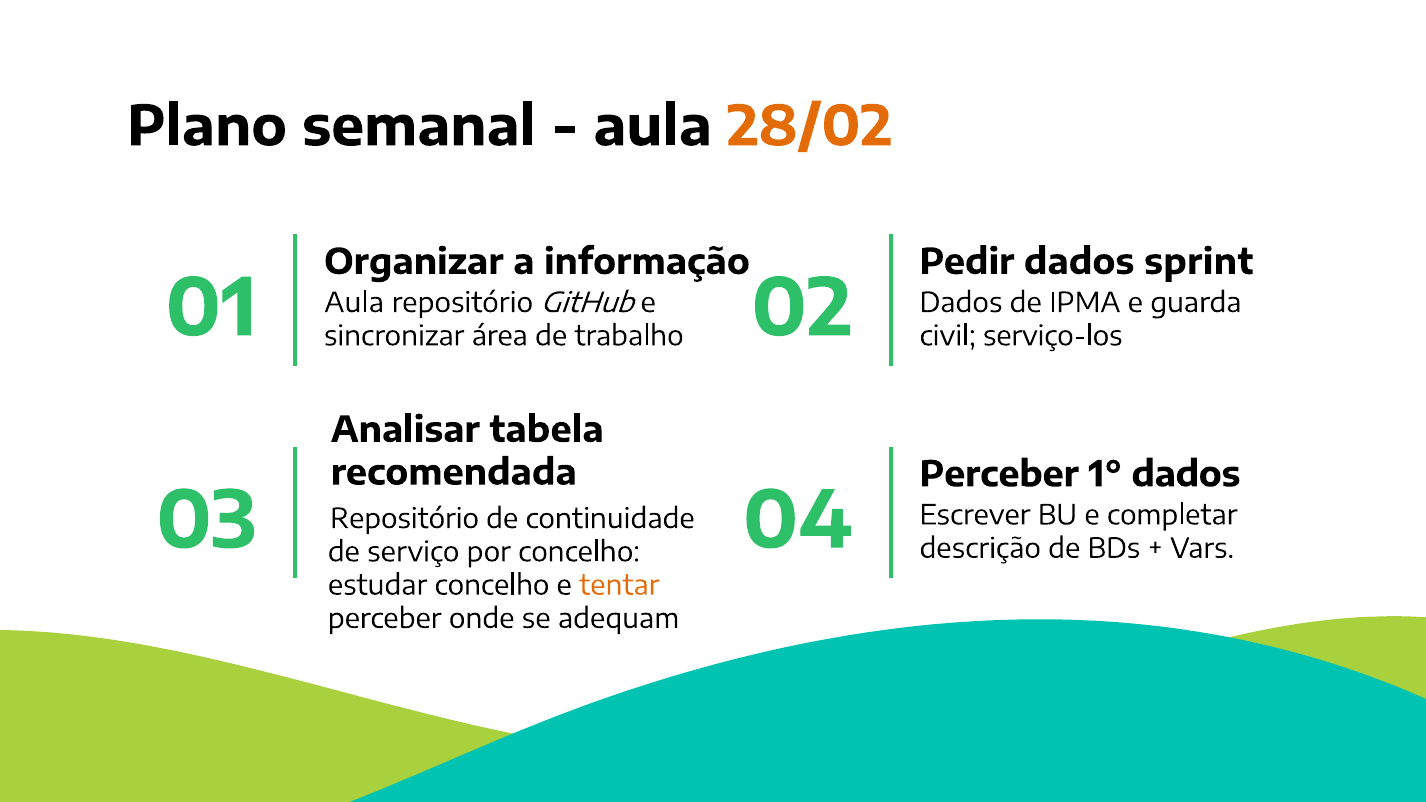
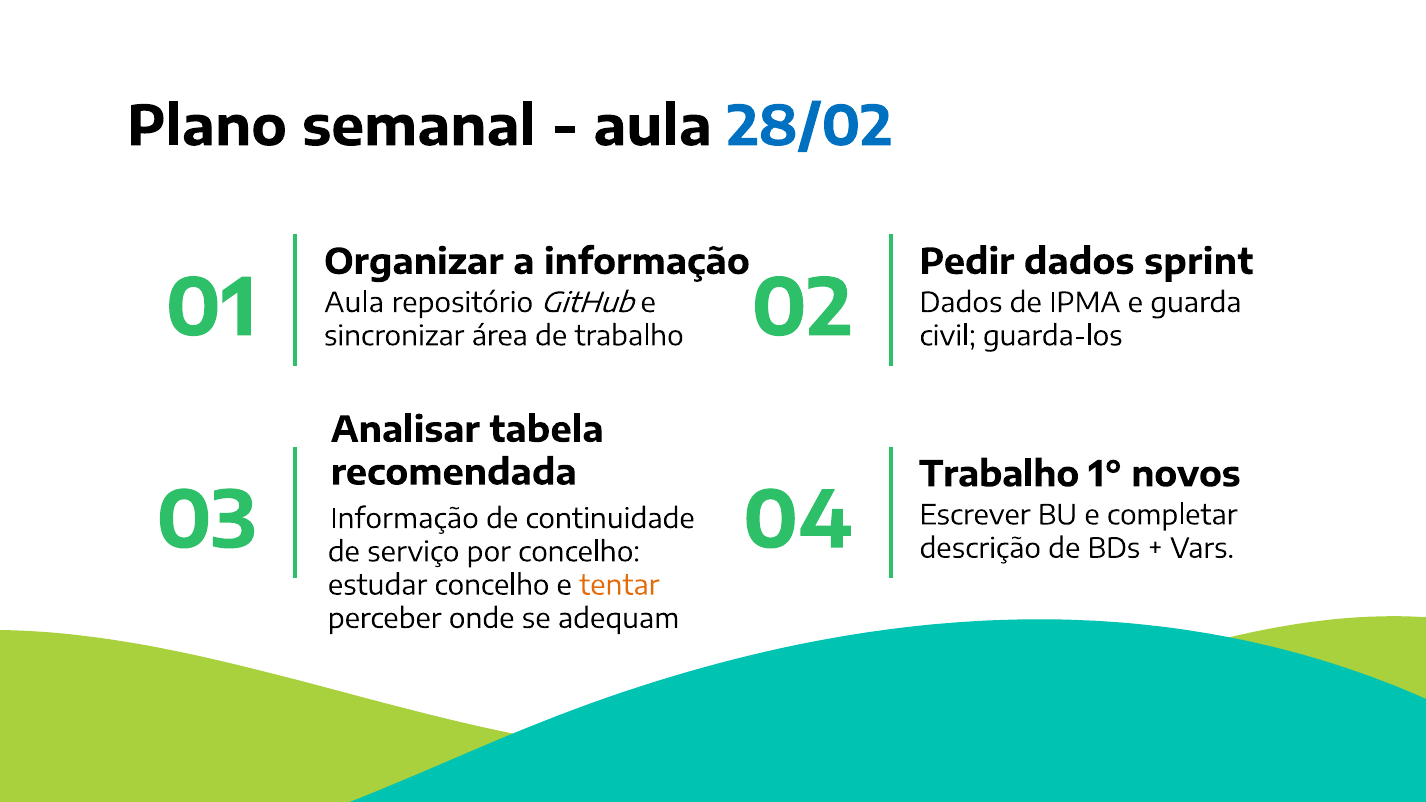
28/02 colour: orange -> blue
serviço-los: serviço-los -> guarda-los
Perceber at (999, 475): Perceber -> Trabalho
1° dados: dados -> novos
Repositório at (404, 519): Repositório -> Informação
